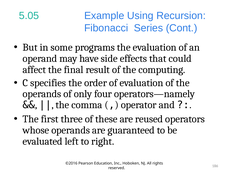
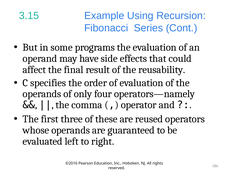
5.05: 5.05 -> 3.15
computing: computing -> reusability
